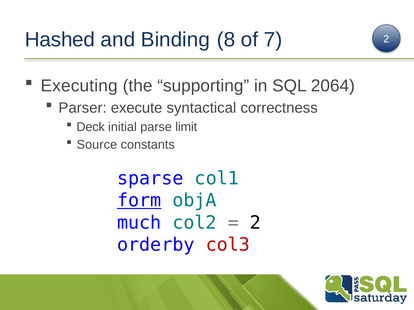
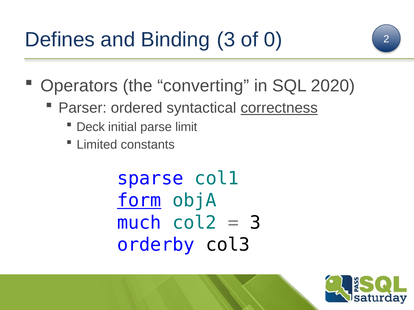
Hashed: Hashed -> Defines
Binding 8: 8 -> 3
7: 7 -> 0
Executing: Executing -> Operators
supporting: supporting -> converting
2064: 2064 -> 2020
execute: execute -> ordered
correctness underline: none -> present
Source: Source -> Limited
2 at (255, 223): 2 -> 3
col3 colour: red -> black
